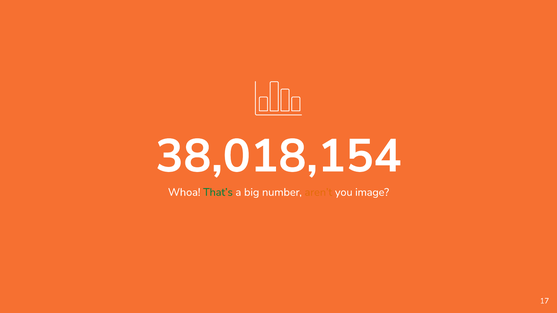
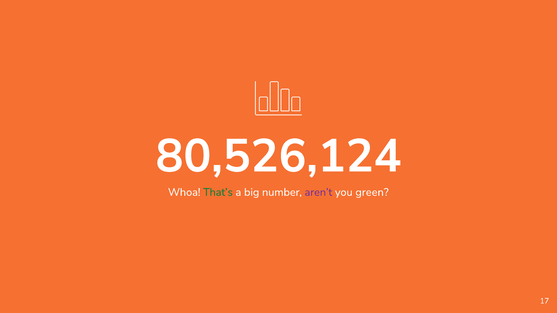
38,018,154: 38,018,154 -> 80,526,124
aren’t colour: orange -> purple
image: image -> green
